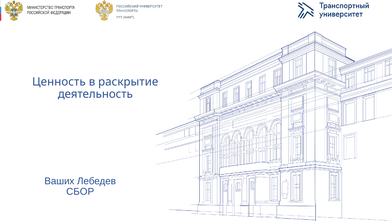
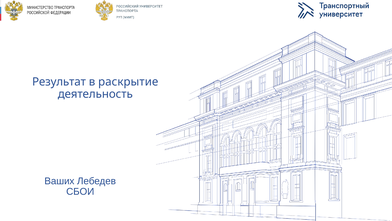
Ценность: Ценность -> Результат
СБОР: СБОР -> СБОИ
